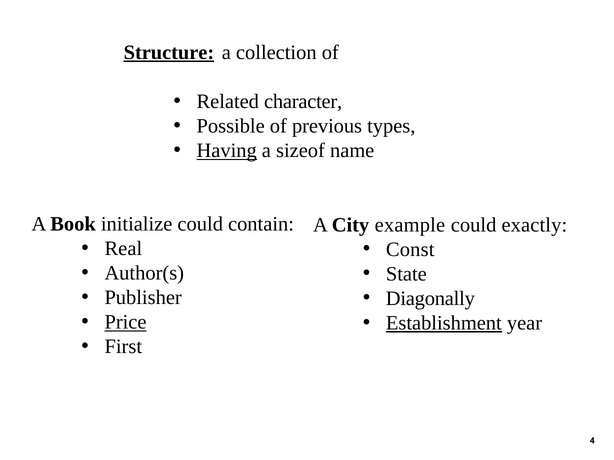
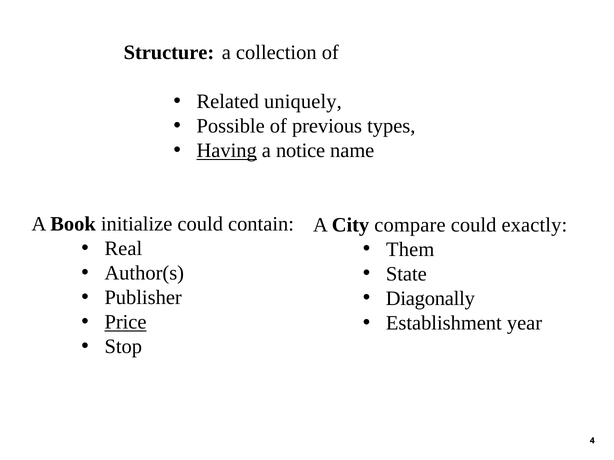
Structure underline: present -> none
character: character -> uniquely
sizeof: sizeof -> notice
example: example -> compare
Const: Const -> Them
Establishment underline: present -> none
First: First -> Stop
